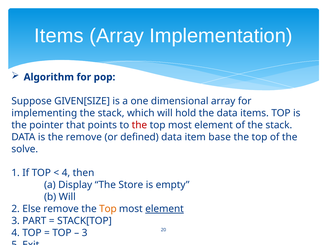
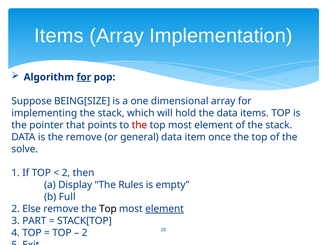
for at (84, 77) underline: none -> present
GIVEN[SIZE: GIVEN[SIZE -> BEING[SIZE
defined: defined -> general
base: base -> once
4 at (66, 173): 4 -> 2
Store: Store -> Rules
b Will: Will -> Full
Top at (108, 209) colour: orange -> black
3 at (85, 233): 3 -> 2
